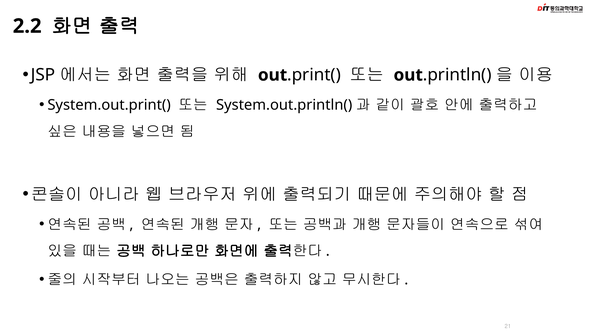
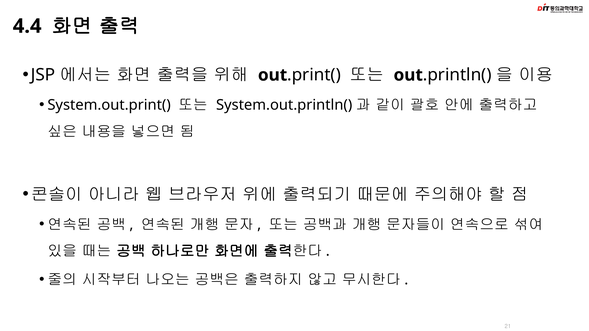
2.2: 2.2 -> 4.4
